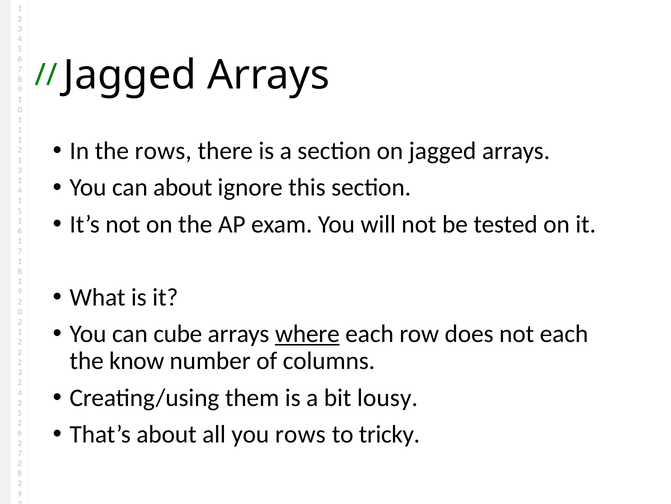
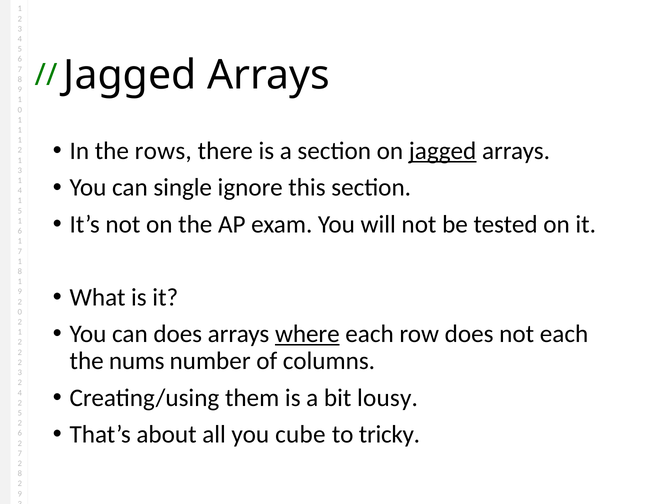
jagged at (443, 151) underline: none -> present
can about: about -> single
can cube: cube -> does
know: know -> nums
you rows: rows -> cube
